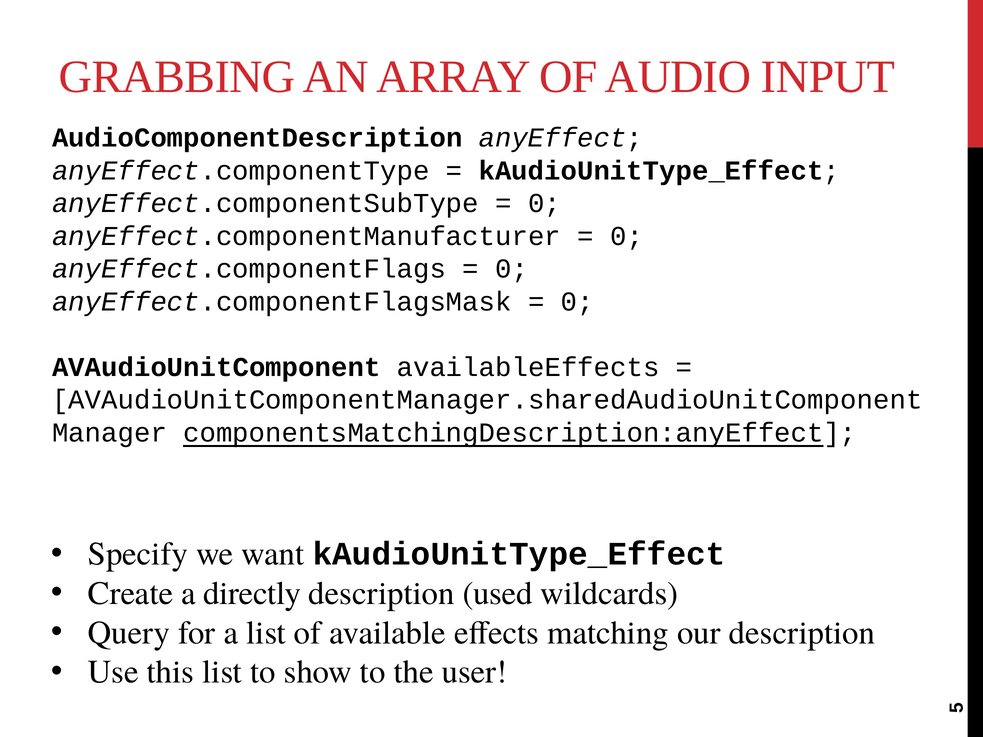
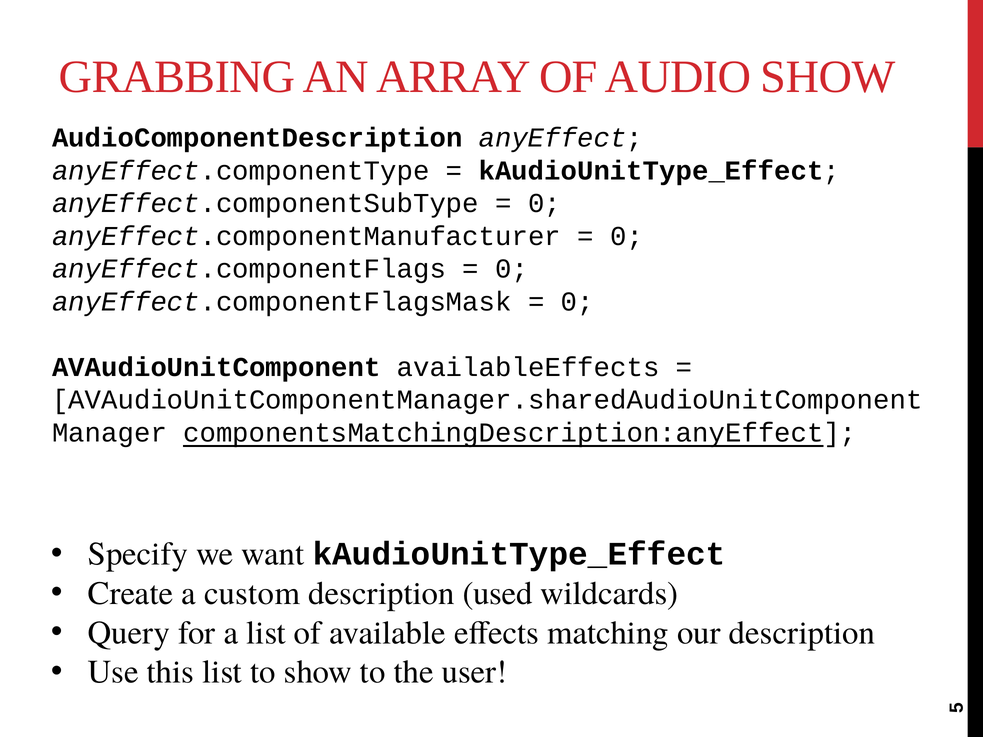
AUDIO INPUT: INPUT -> SHOW
directly: directly -> custom
